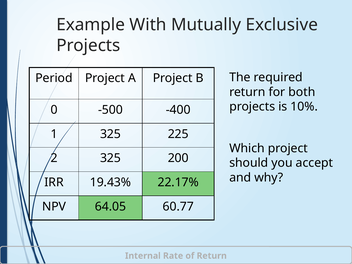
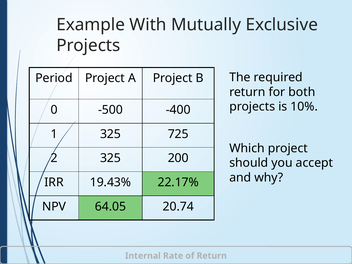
225: 225 -> 725
60.77: 60.77 -> 20.74
